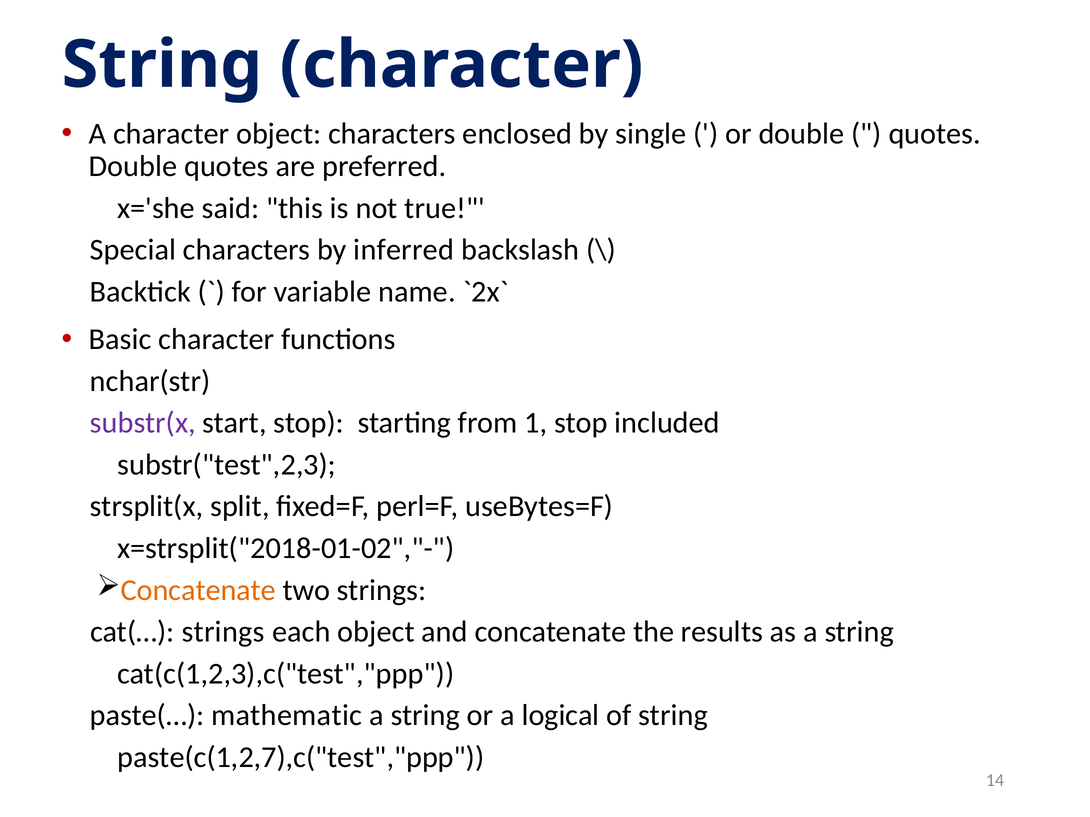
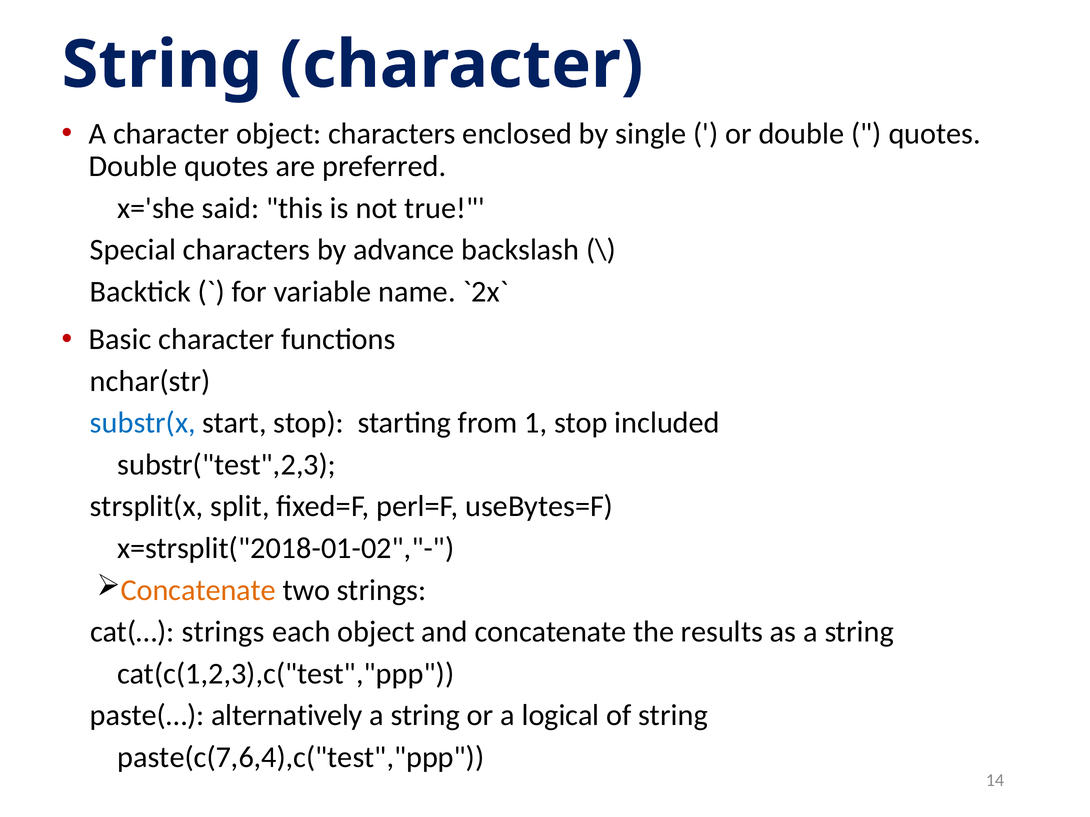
inferred: inferred -> advance
substr(x colour: purple -> blue
mathematic: mathematic -> alternatively
paste(c(1,2,7),c("test","ppp: paste(c(1,2,7),c("test","ppp -> paste(c(7,6,4),c("test","ppp
